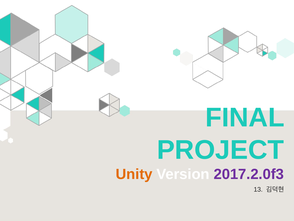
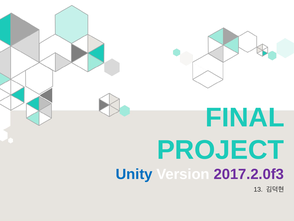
Unity colour: orange -> blue
